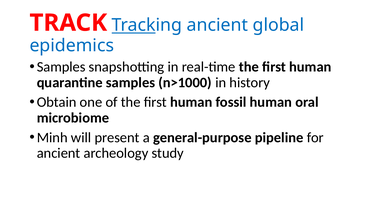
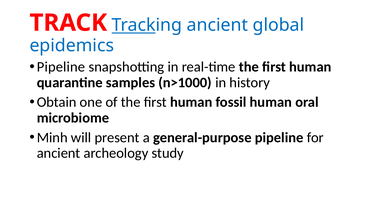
Samples at (61, 67): Samples -> Pipeline
